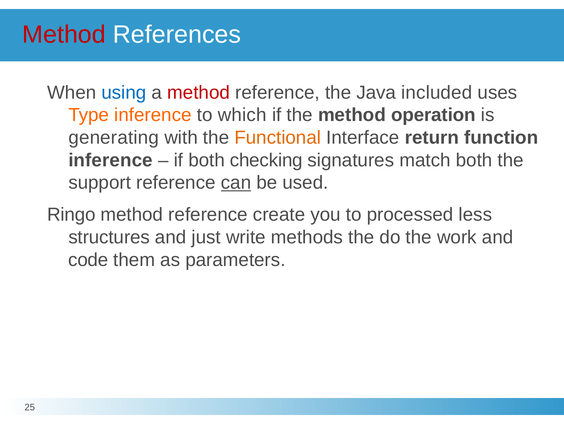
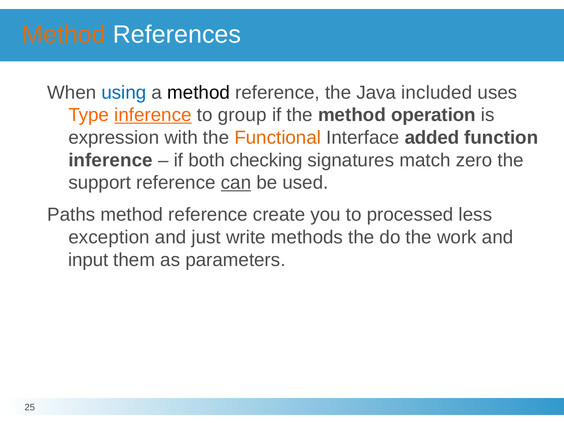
Method at (64, 35) colour: red -> orange
method at (199, 92) colour: red -> black
inference at (153, 115) underline: none -> present
which: which -> group
generating: generating -> expression
return: return -> added
match both: both -> zero
Ringo: Ringo -> Paths
structures: structures -> exception
code: code -> input
